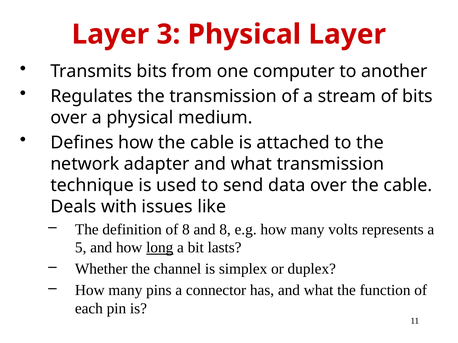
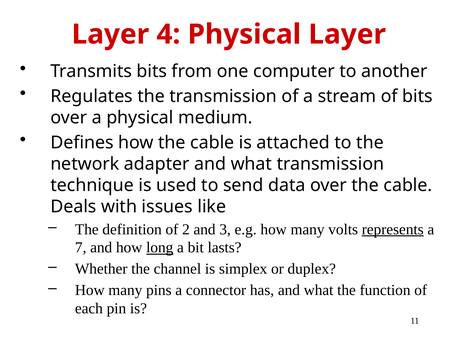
3: 3 -> 4
of 8: 8 -> 2
and 8: 8 -> 3
represents underline: none -> present
5: 5 -> 7
